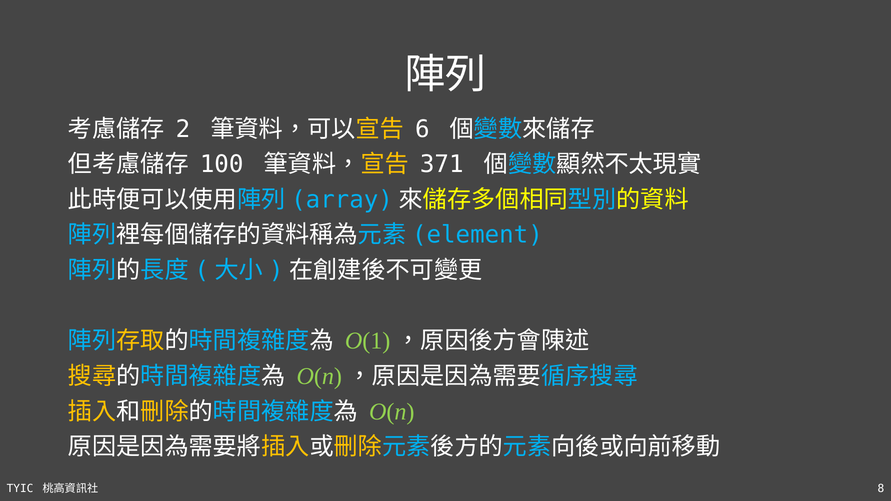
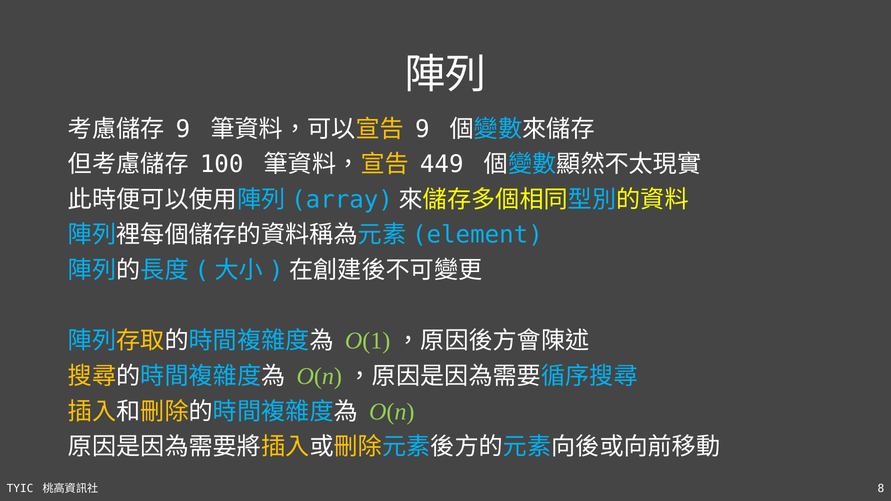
2 at (183, 129): 2 -> 9
6 at (422, 129): 6 -> 9
371: 371 -> 449
